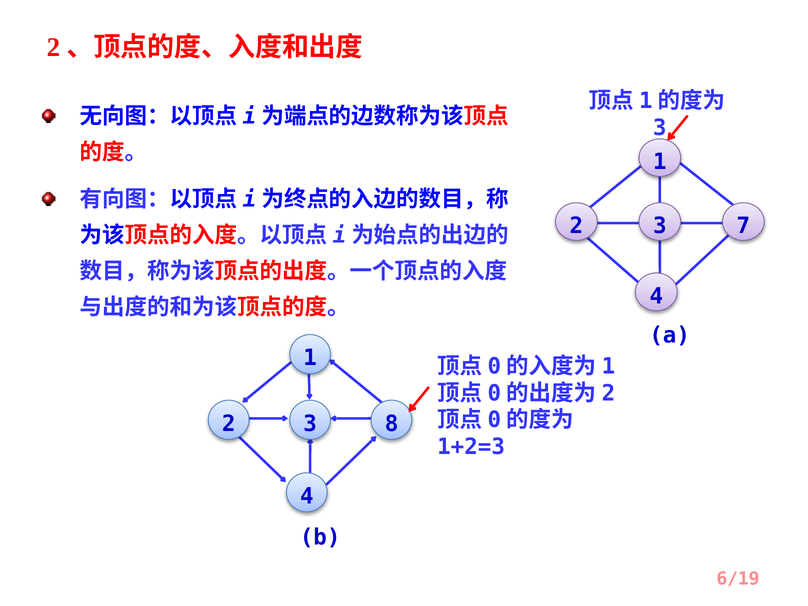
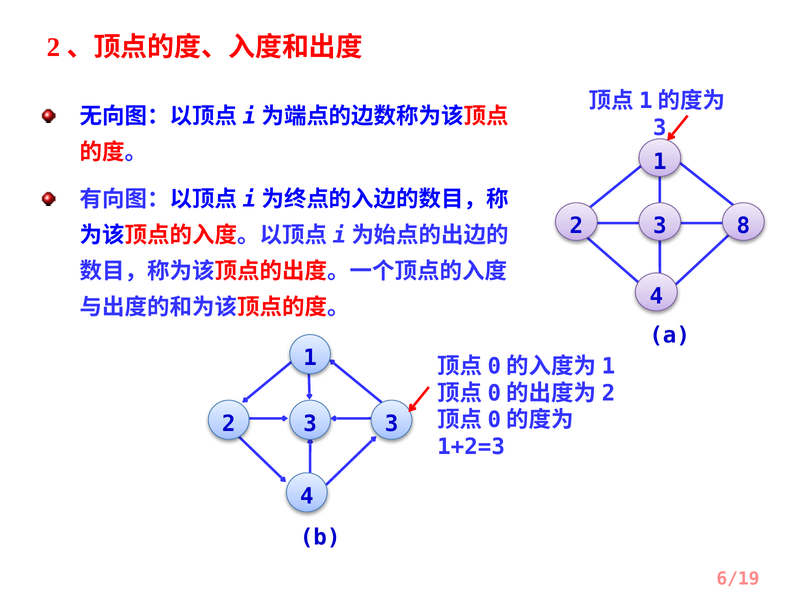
7: 7 -> 8
3 8: 8 -> 3
